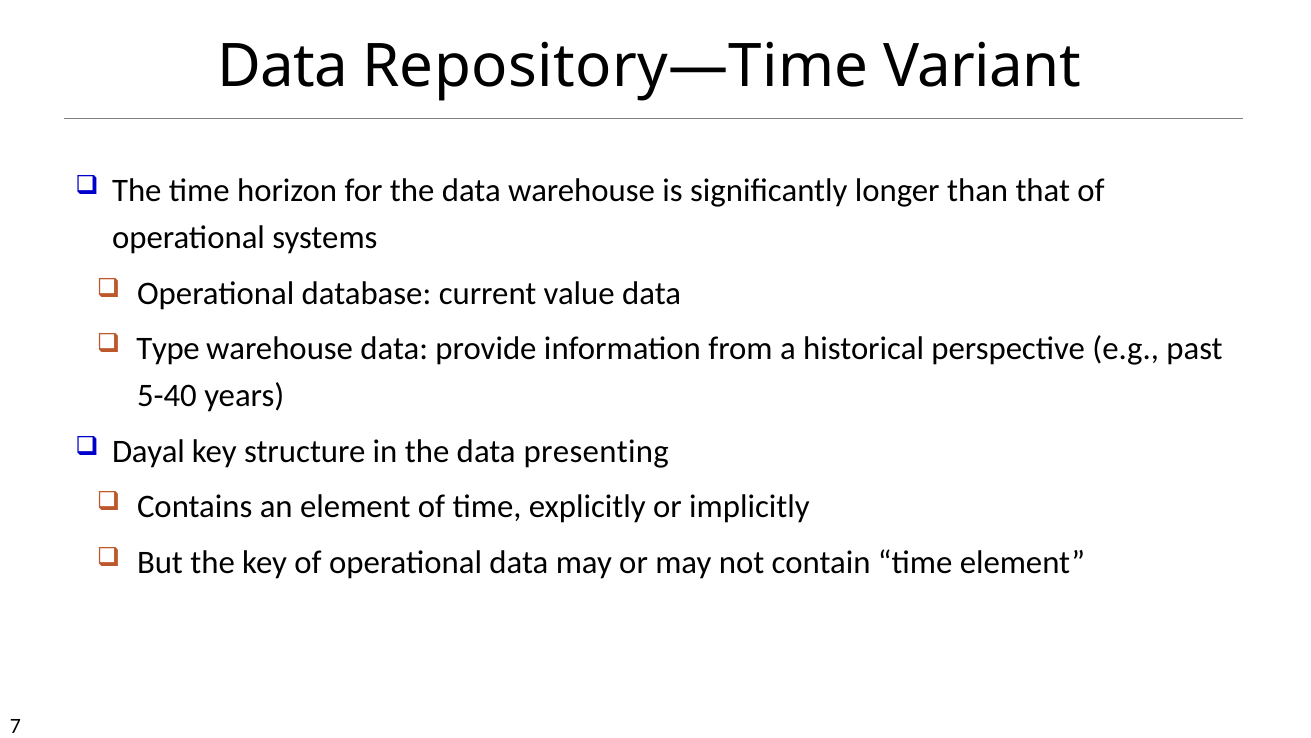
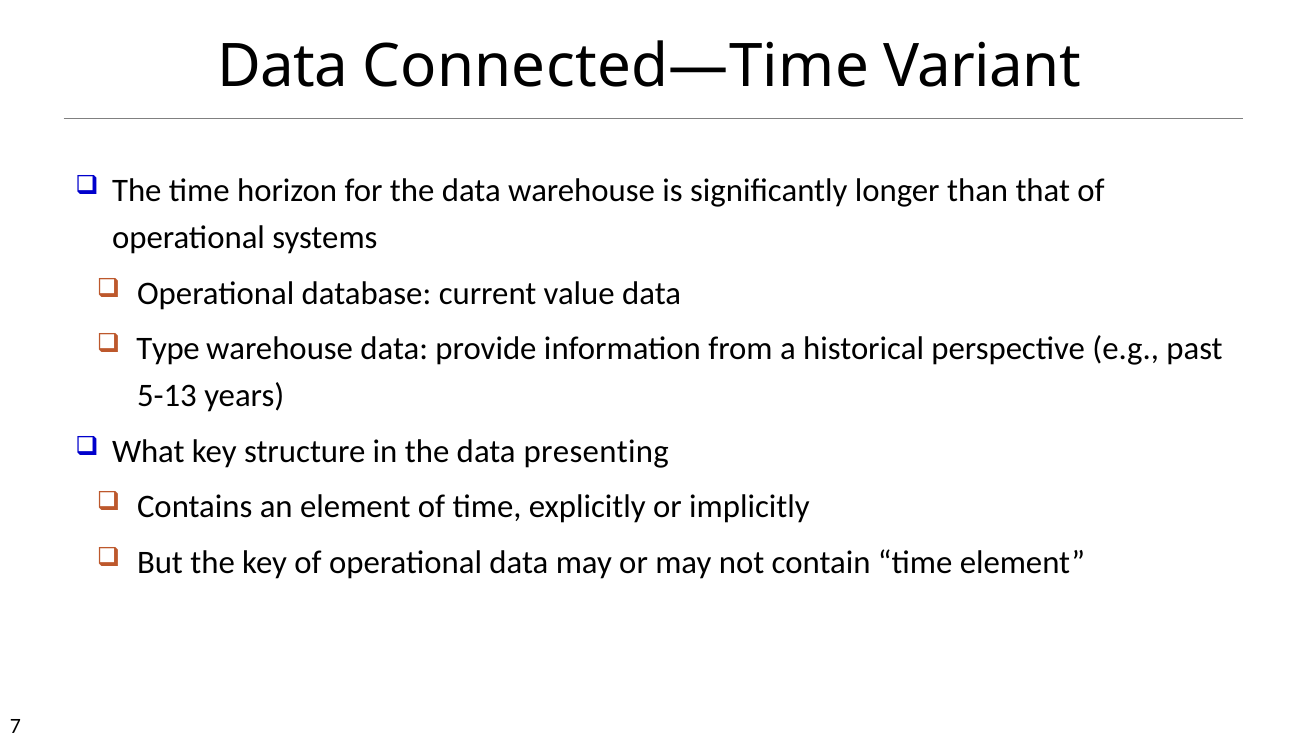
Repository—Time: Repository—Time -> Connected—Time
5-40: 5-40 -> 5-13
Dayal: Dayal -> What
